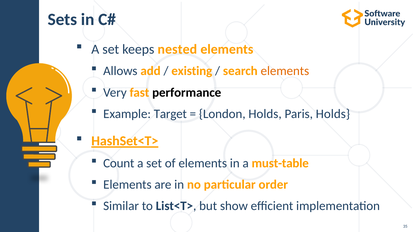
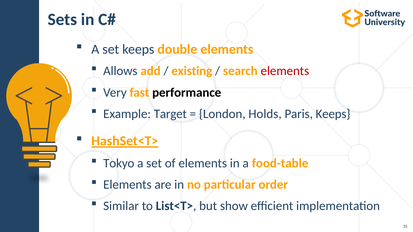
nested: nested -> double
elements at (285, 71) colour: orange -> red
Paris Holds: Holds -> Keeps
Count: Count -> Tokyo
must-table: must-table -> food-table
